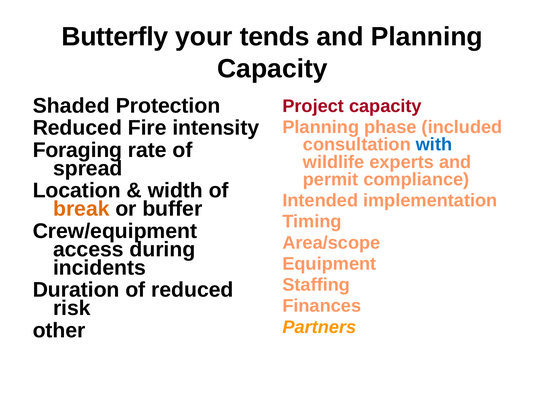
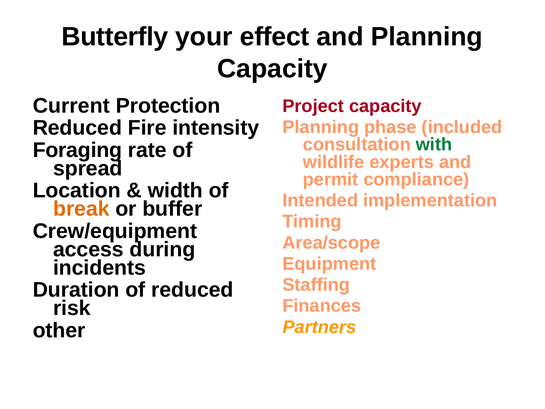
tends: tends -> effect
Shaded: Shaded -> Current
with colour: blue -> green
